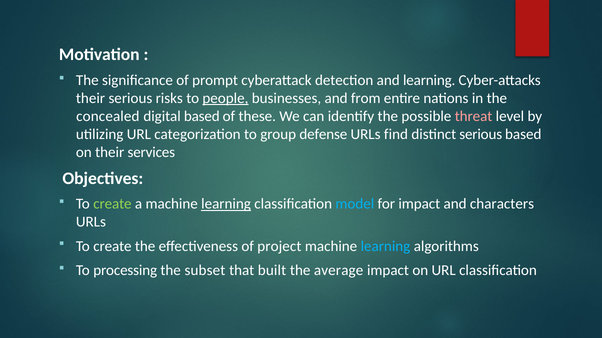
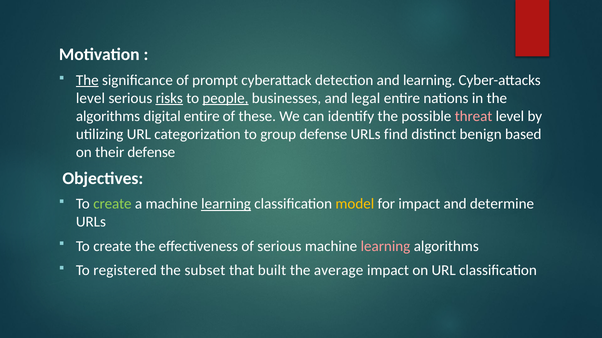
The at (87, 80) underline: none -> present
their at (91, 98): their -> level
risks underline: none -> present
from: from -> legal
concealed at (108, 116): concealed -> algorithms
digital based: based -> entire
distinct serious: serious -> benign
their services: services -> defense
model colour: light blue -> yellow
characters: characters -> determine
of project: project -> serious
learning at (385, 247) colour: light blue -> pink
processing: processing -> registered
